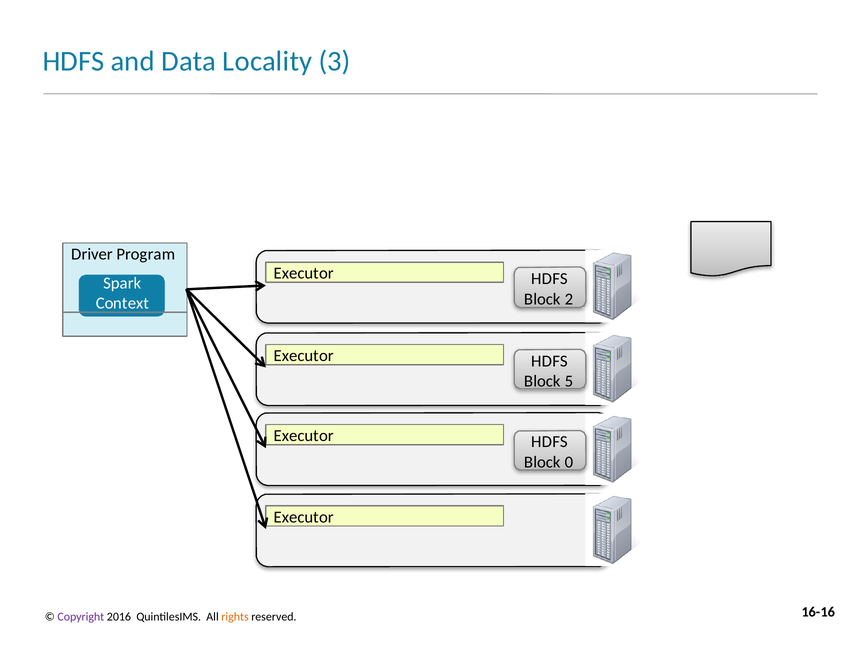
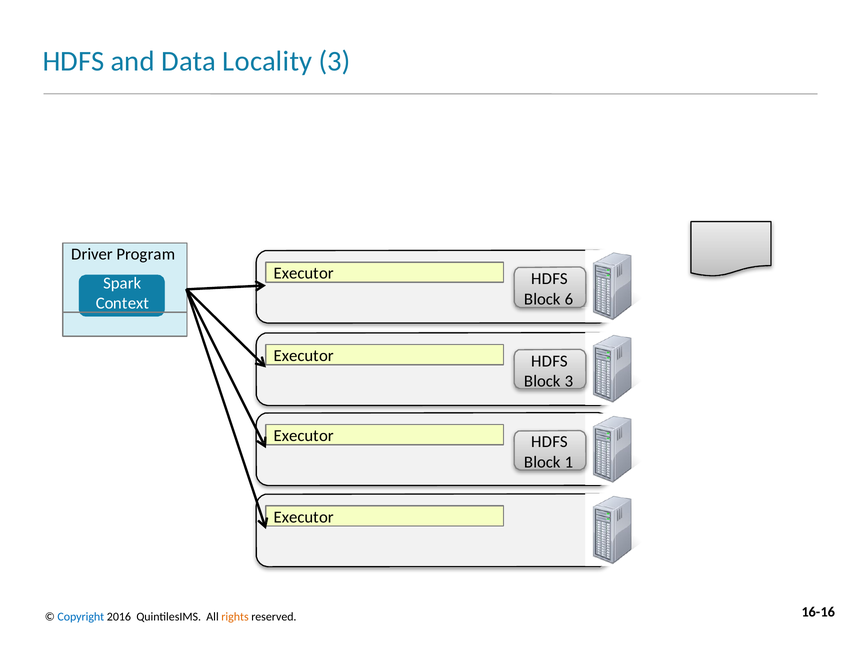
2: 2 -> 6
Block 5: 5 -> 3
0: 0 -> 1
Copyright colour: purple -> blue
